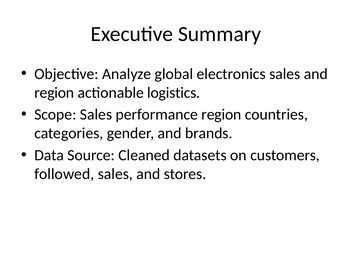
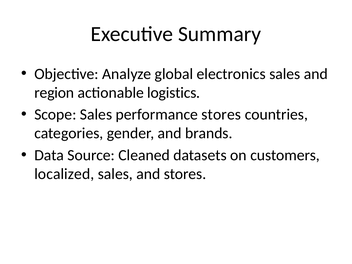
performance region: region -> stores
followed: followed -> localized
